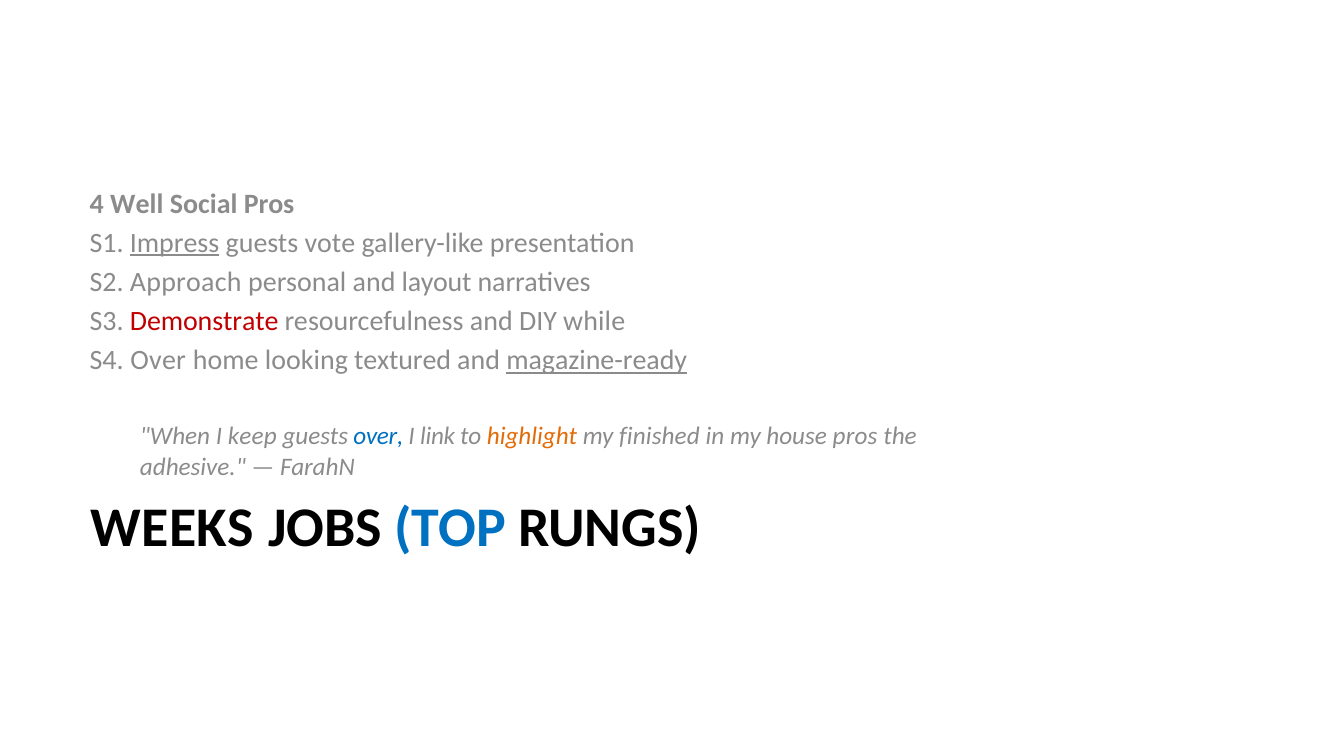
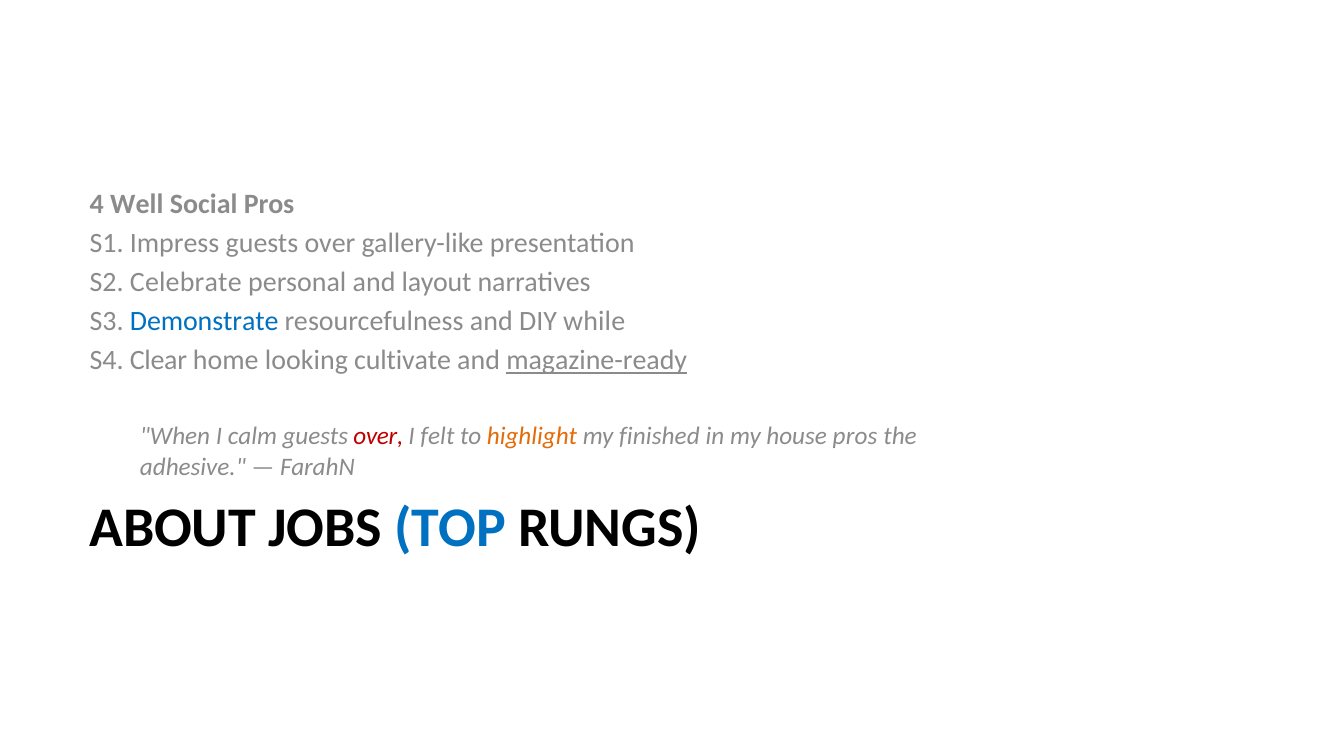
Impress underline: present -> none
vote at (330, 243): vote -> over
Approach: Approach -> Celebrate
Demonstrate colour: red -> blue
S4 Over: Over -> Clear
textured: textured -> cultivate
keep: keep -> calm
over at (378, 436) colour: blue -> red
link: link -> felt
WEEKS: WEEKS -> ABOUT
